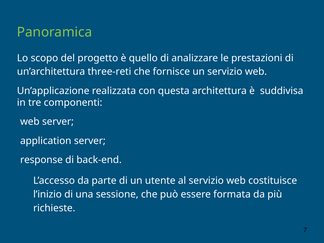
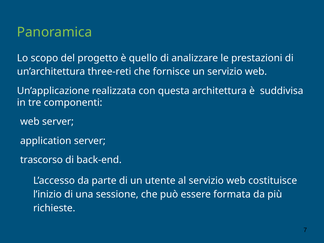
response: response -> trascorso
